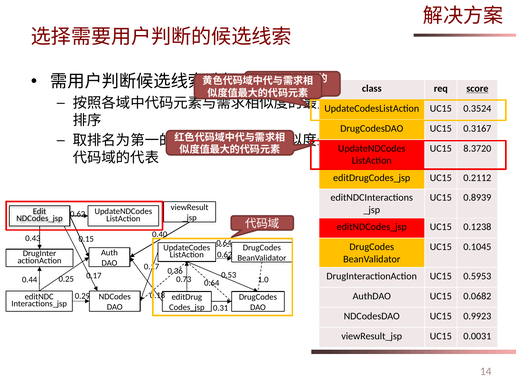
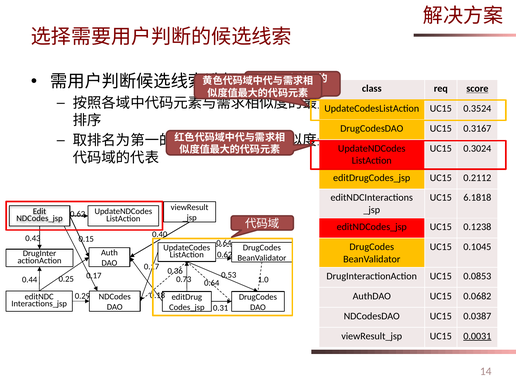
8.3720: 8.3720 -> 0.3024
0.8939: 0.8939 -> 6.1818
0.5953: 0.5953 -> 0.0853
0.9923: 0.9923 -> 0.0387
0.0031 underline: none -> present
